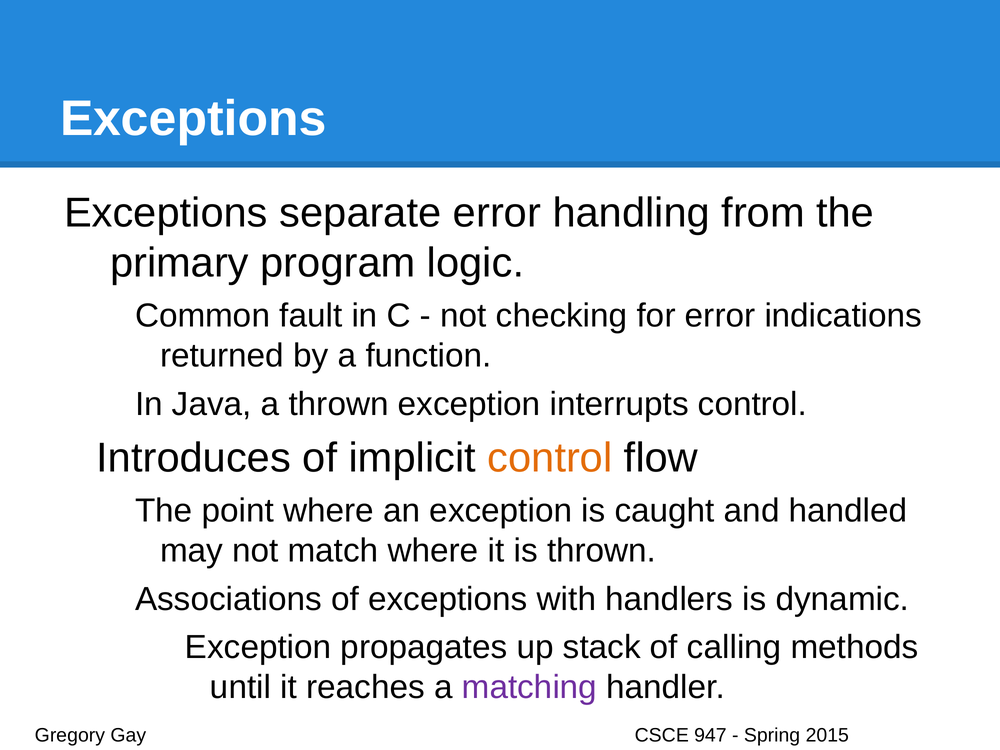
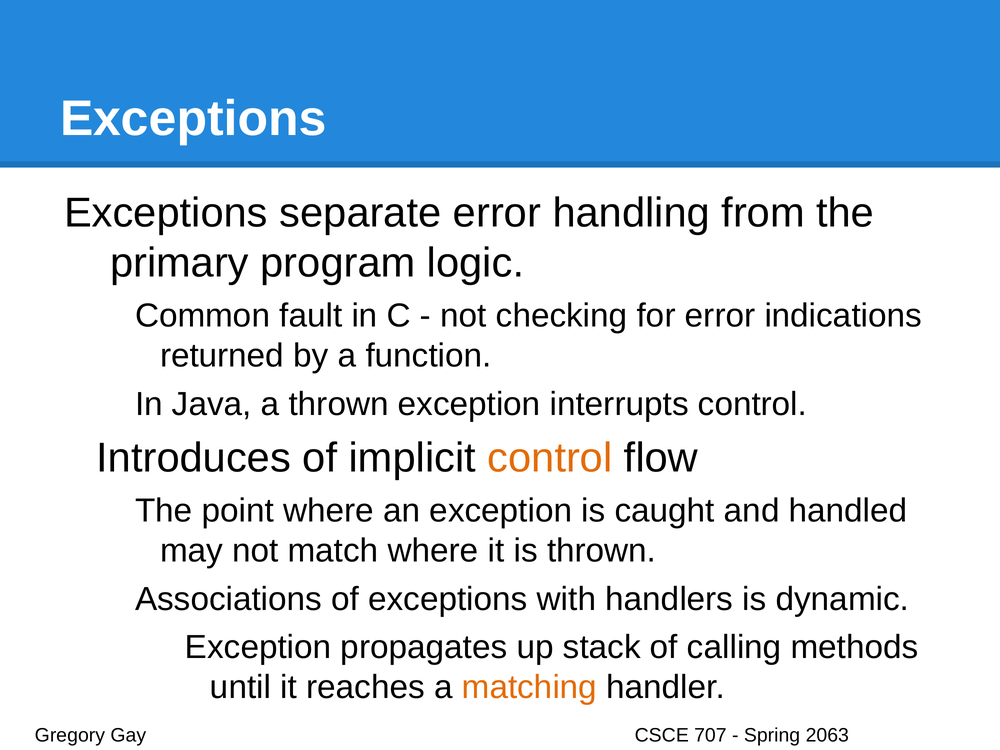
matching colour: purple -> orange
947: 947 -> 707
2015: 2015 -> 2063
